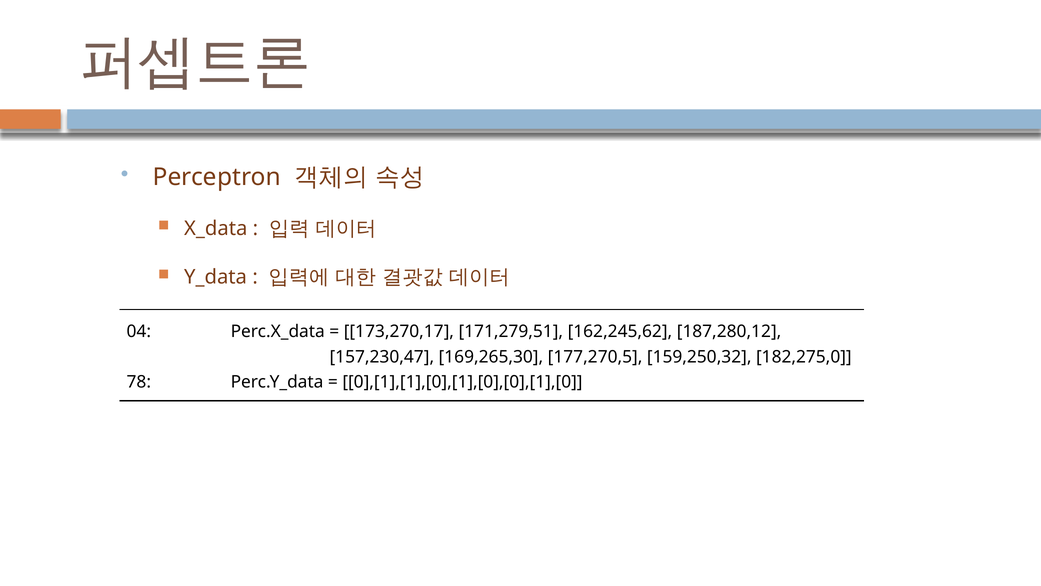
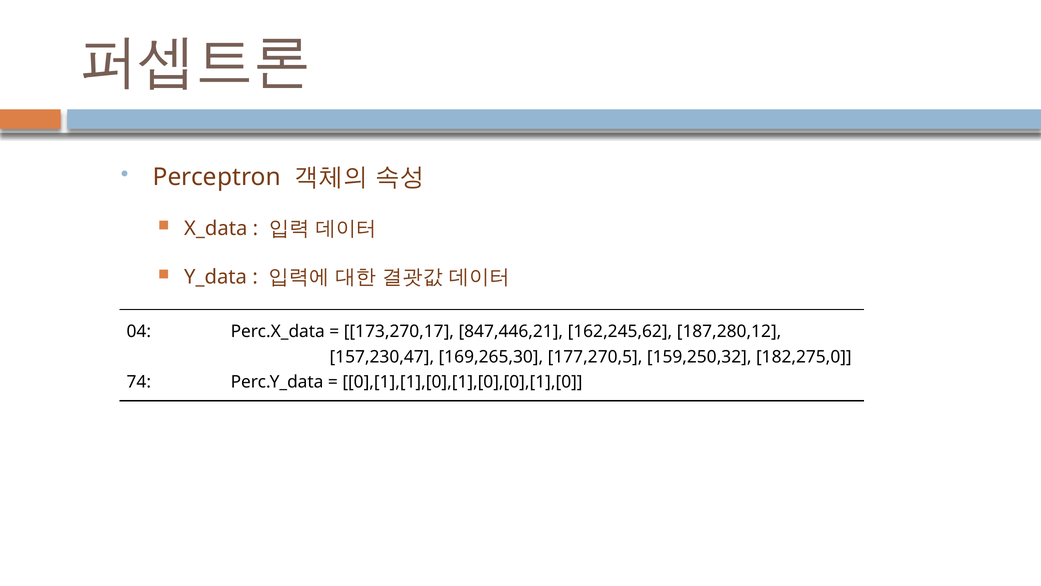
171,279,51: 171,279,51 -> 847,446,21
78: 78 -> 74
